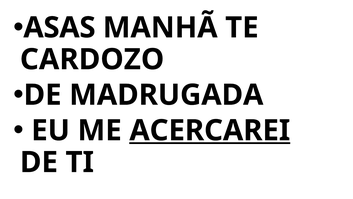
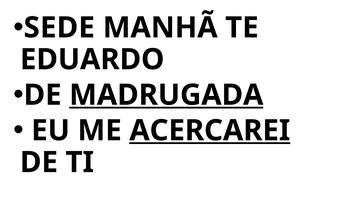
ASAS: ASAS -> SEDE
CARDOZO: CARDOZO -> EDUARDO
MADRUGADA underline: none -> present
